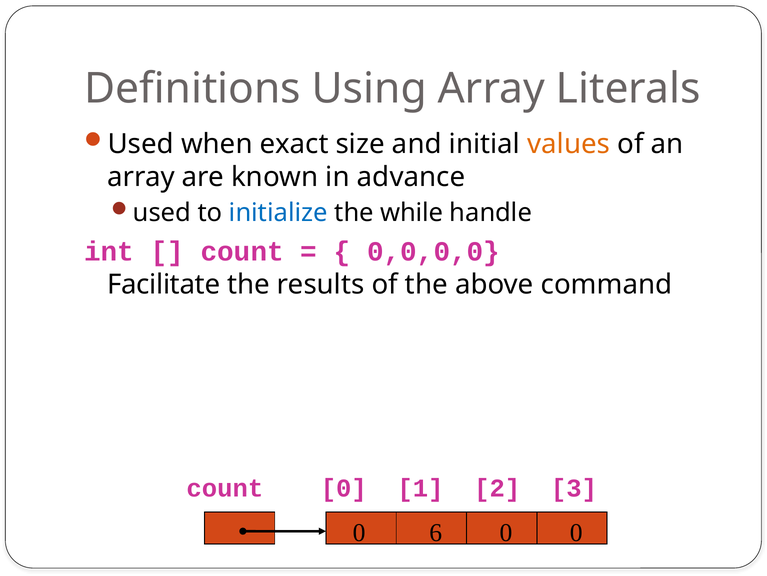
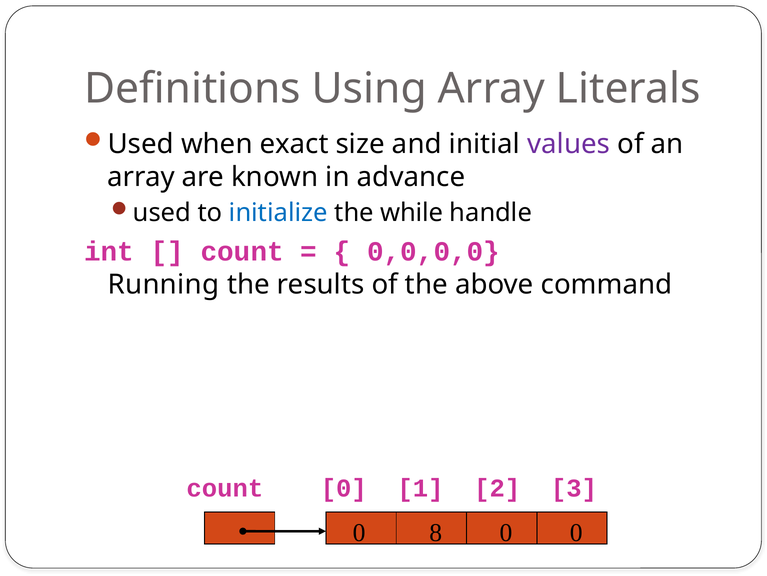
values colour: orange -> purple
Facilitate: Facilitate -> Running
6: 6 -> 8
